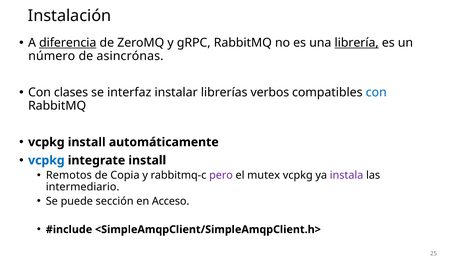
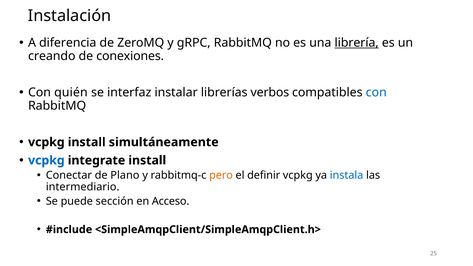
diferencia underline: present -> none
número: número -> creando
asincrónas: asincrónas -> conexiones
clases: clases -> quién
automáticamente: automáticamente -> simultáneamente
Remotos: Remotos -> Conectar
Copia: Copia -> Plano
pero colour: purple -> orange
mutex: mutex -> definir
instala colour: purple -> blue
